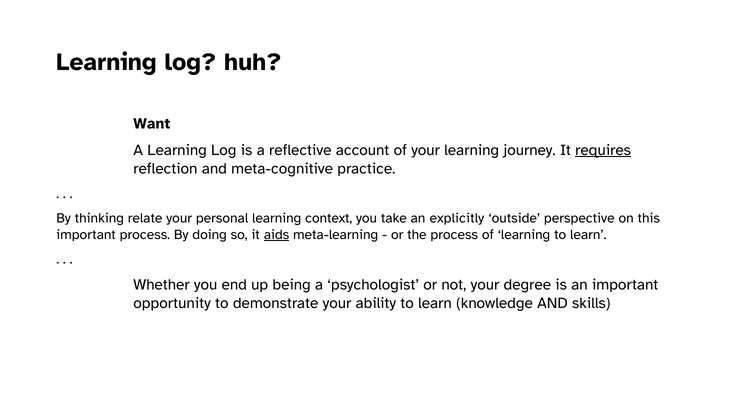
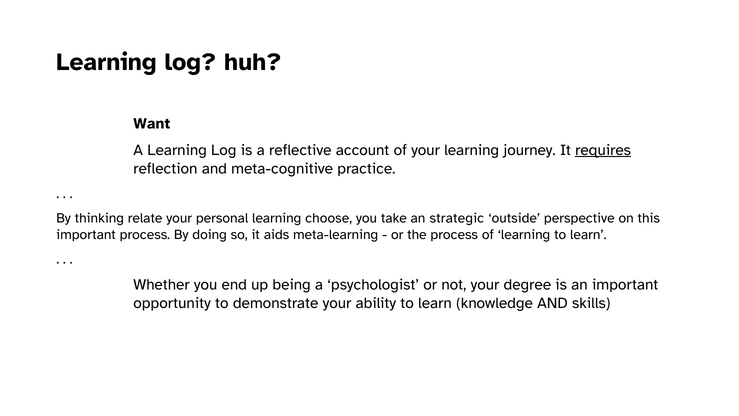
context: context -> choose
explicitly: explicitly -> strategic
aids underline: present -> none
